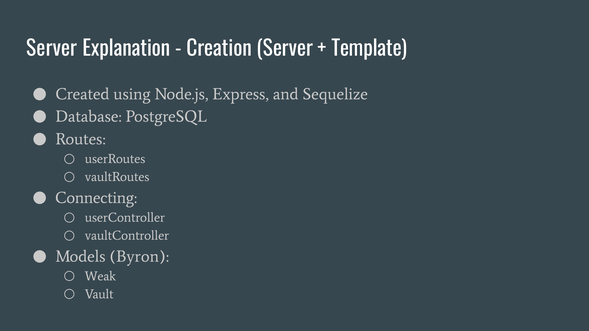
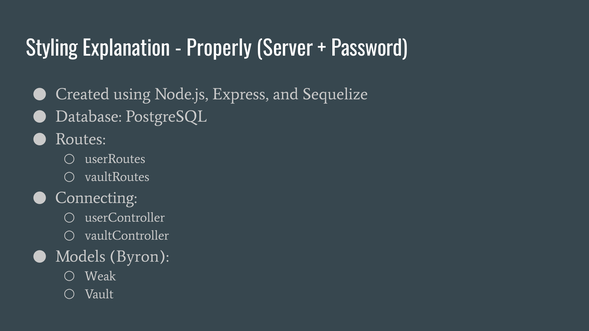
Server at (52, 49): Server -> Styling
Creation: Creation -> Properly
Template: Template -> Password
